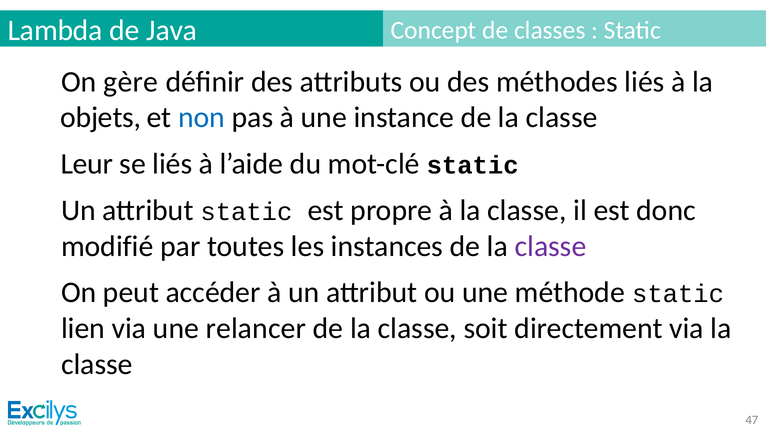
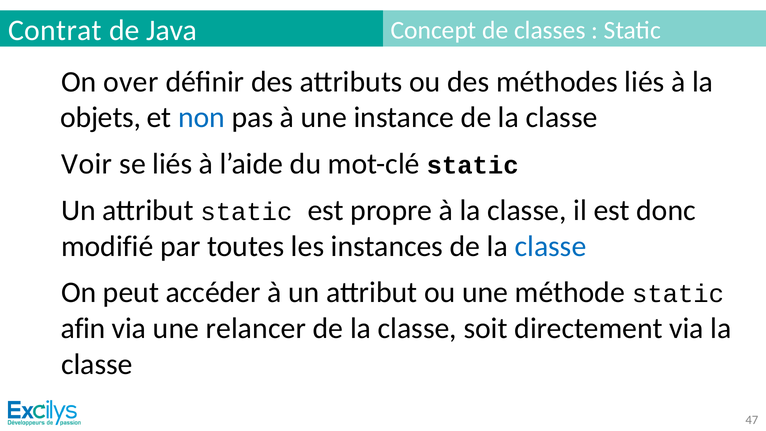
Lambda: Lambda -> Contrat
gère: gère -> over
Leur: Leur -> Voir
classe at (551, 246) colour: purple -> blue
lien: lien -> afin
